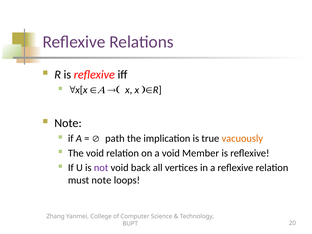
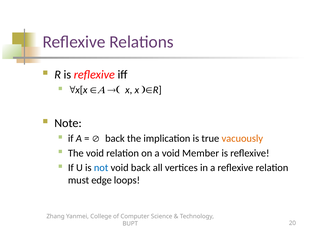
path at (115, 139): path -> back
not colour: purple -> blue
must note: note -> edge
